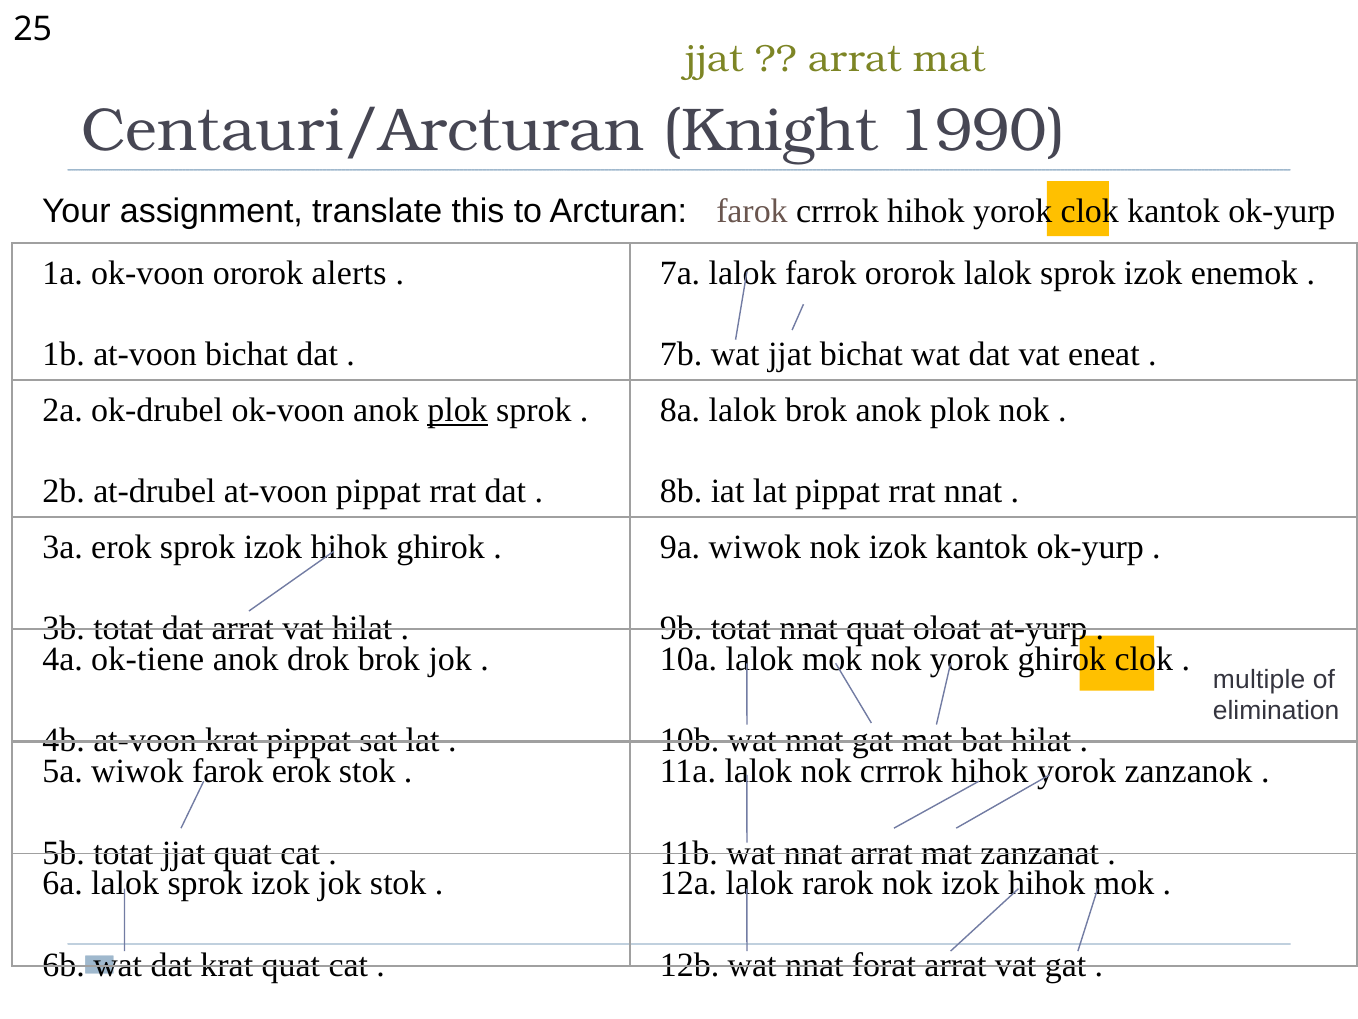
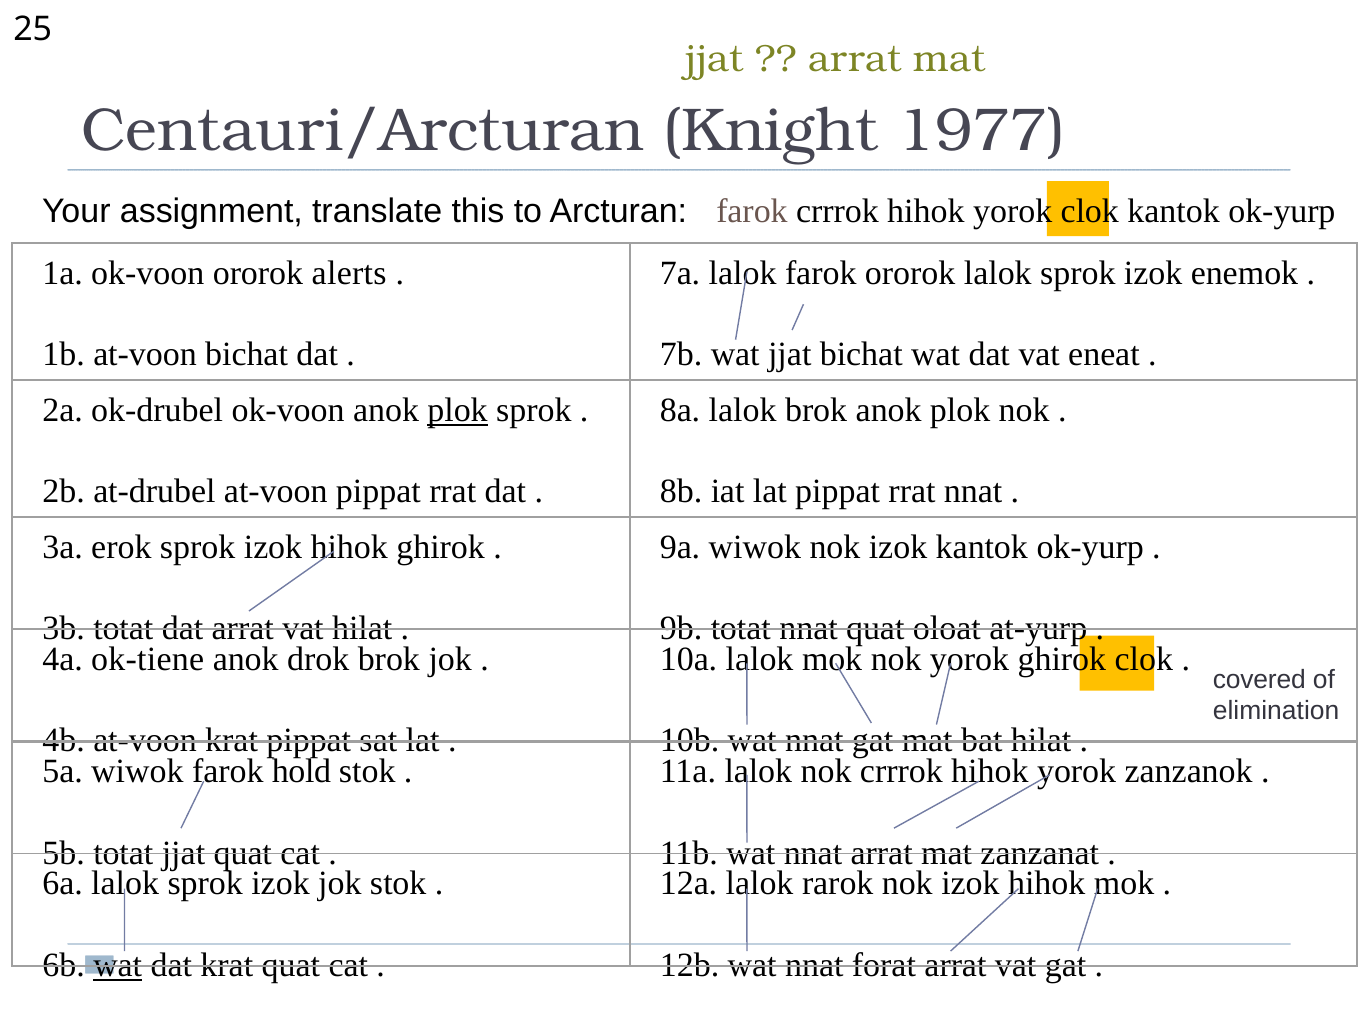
1990: 1990 -> 1977
multiple: multiple -> covered
farok erok: erok -> hold
wat at (118, 965) underline: none -> present
